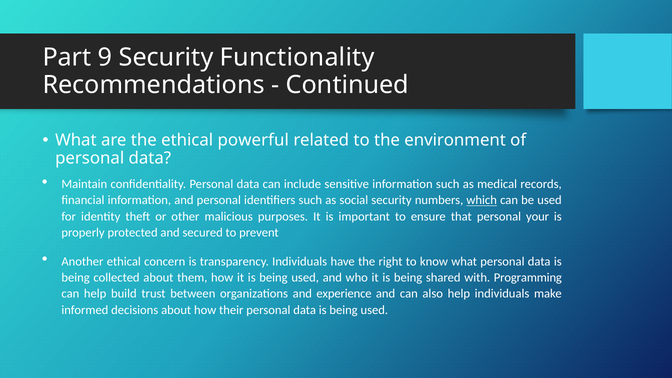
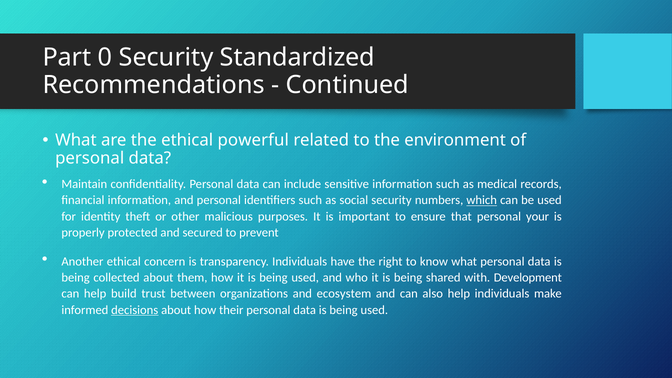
9: 9 -> 0
Functionality: Functionality -> Standardized
Programming: Programming -> Development
experience: experience -> ecosystem
decisions underline: none -> present
